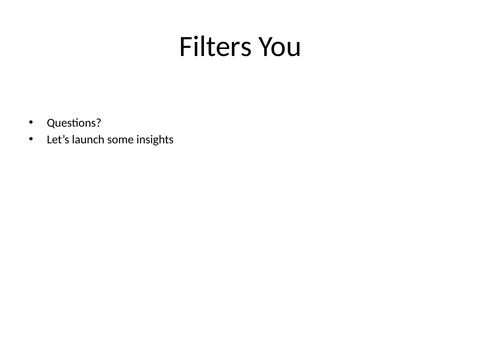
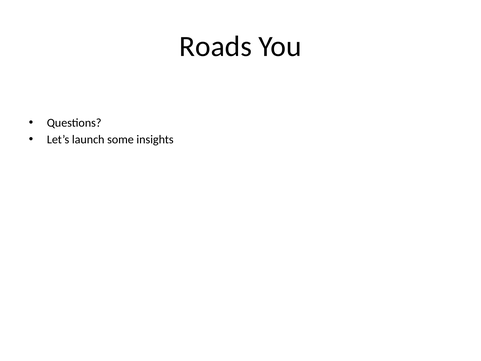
Filters: Filters -> Roads
